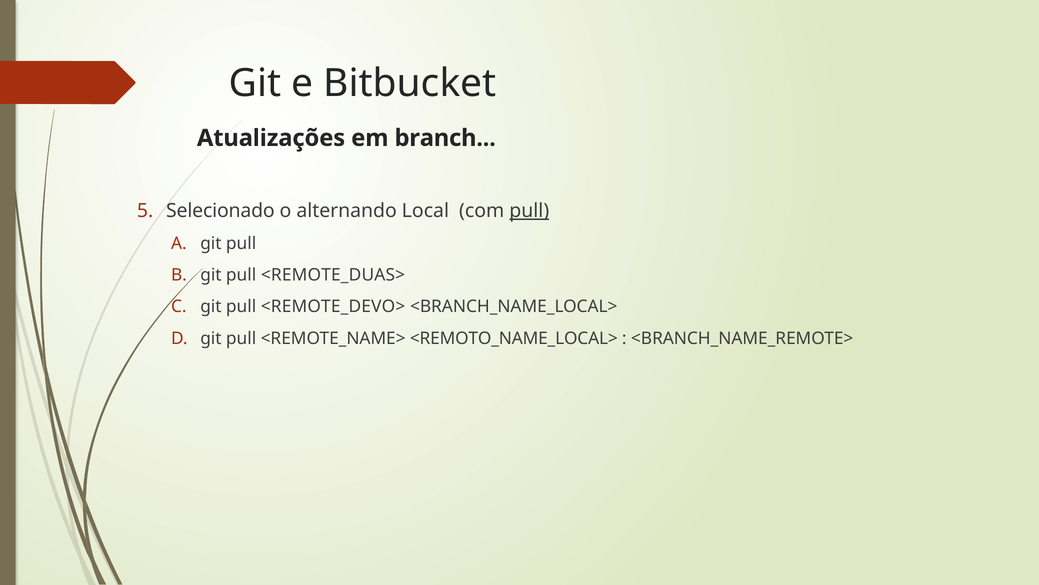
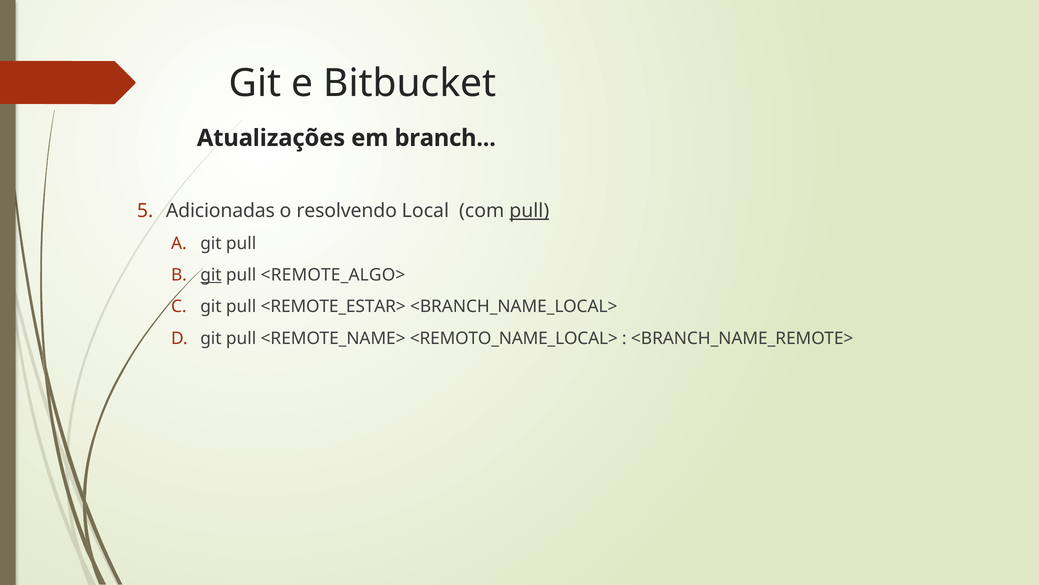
Selecionado: Selecionado -> Adicionadas
alternando: alternando -> resolvendo
git at (211, 275) underline: none -> present
<REMOTE_DUAS>: <REMOTE_DUAS> -> <REMOTE_ALGO>
<REMOTE_DEVO>: <REMOTE_DEVO> -> <REMOTE_ESTAR>
